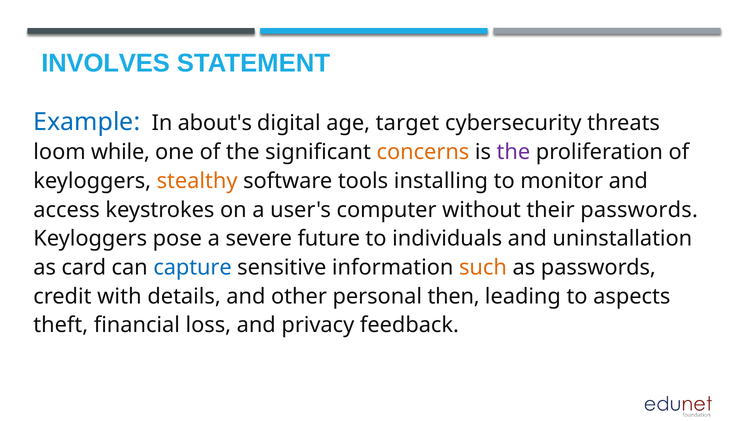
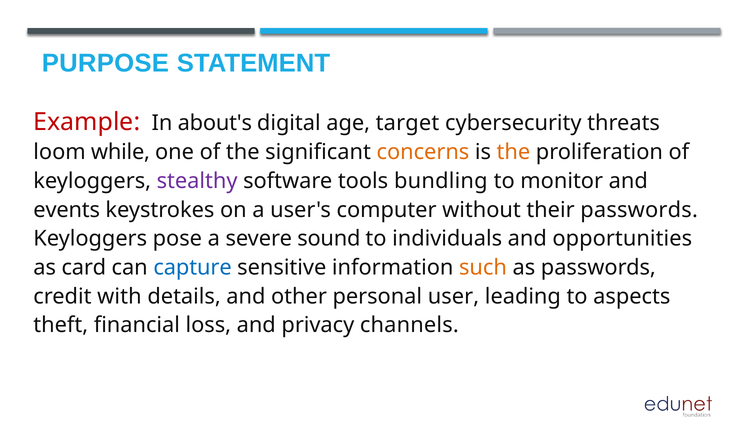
INVOLVES: INVOLVES -> PURPOSE
Example colour: blue -> red
the at (513, 152) colour: purple -> orange
stealthy colour: orange -> purple
installing: installing -> bundling
access: access -> events
future: future -> sound
uninstallation: uninstallation -> opportunities
then: then -> user
feedback: feedback -> channels
